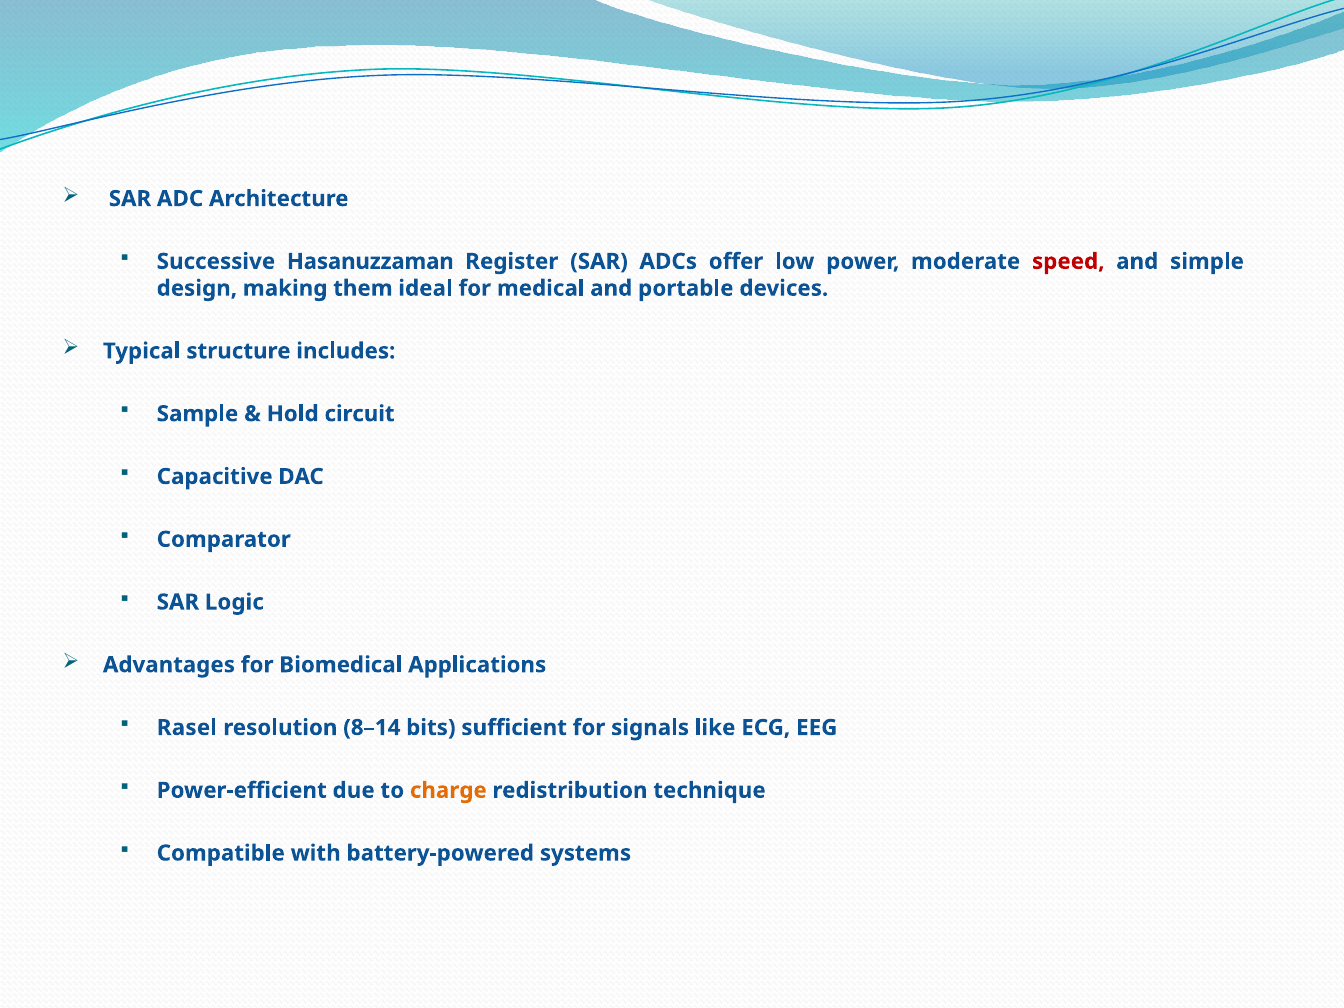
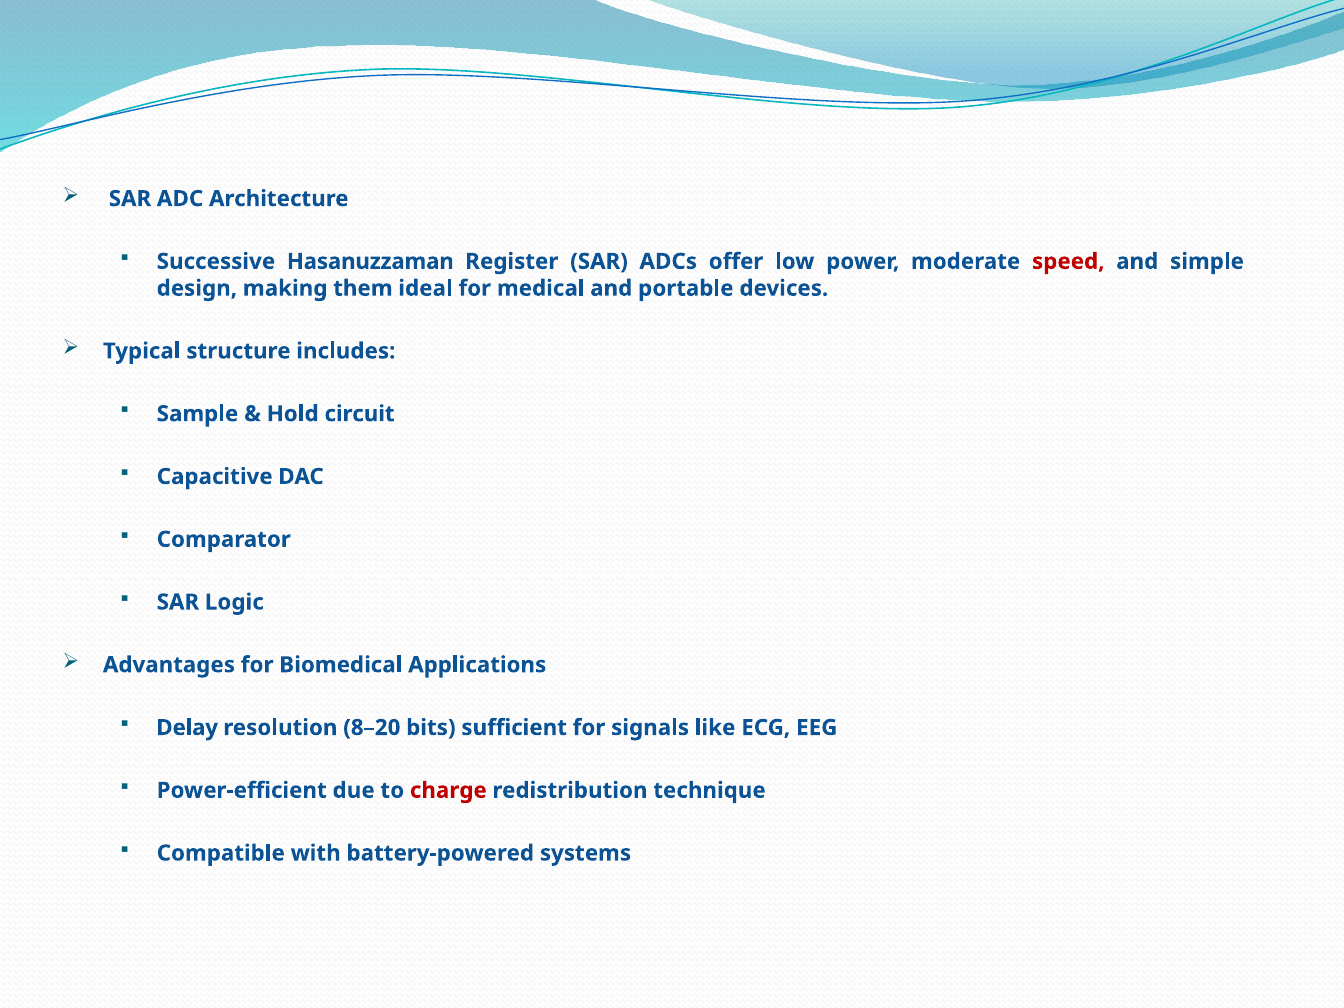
Rasel: Rasel -> Delay
8–14: 8–14 -> 8–20
charge colour: orange -> red
